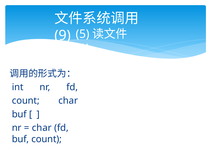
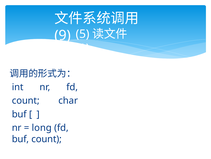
char at (42, 127): char -> long
